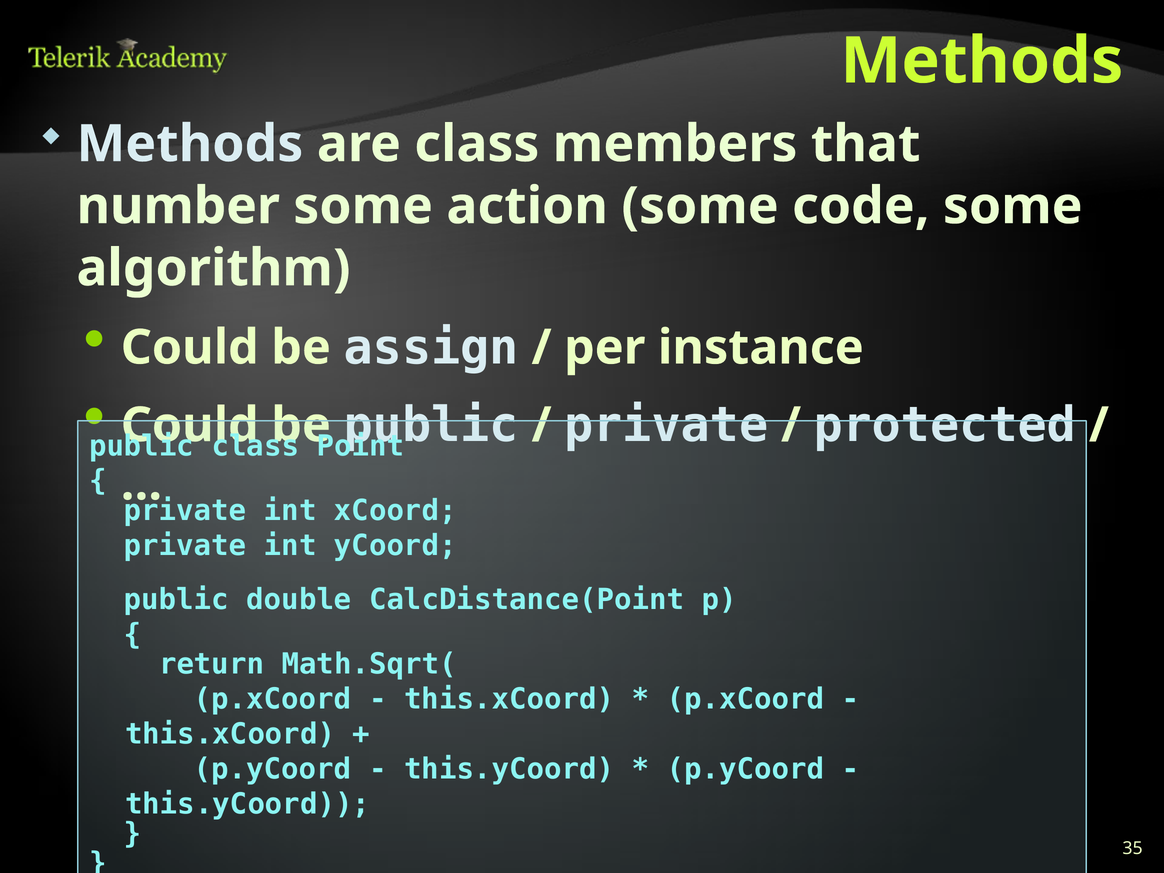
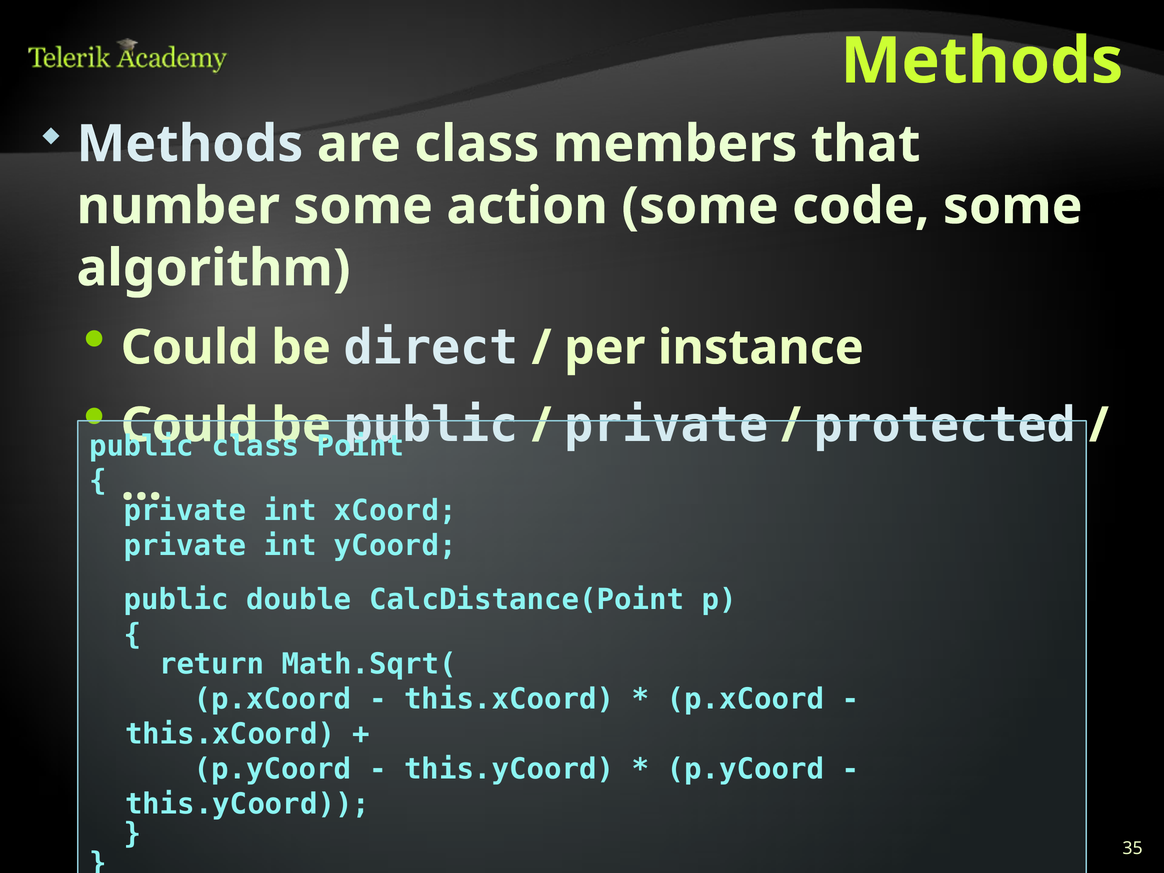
assign: assign -> direct
